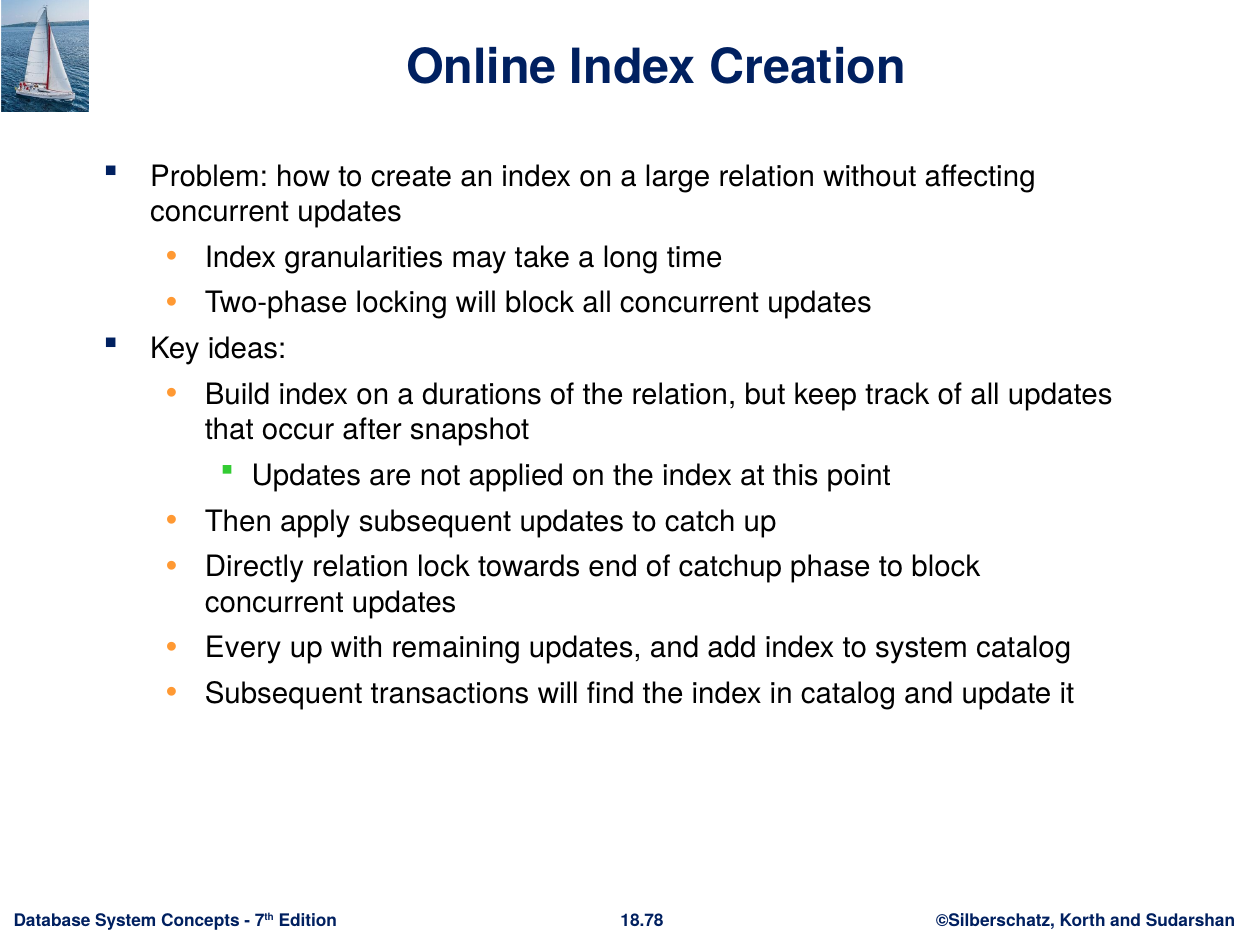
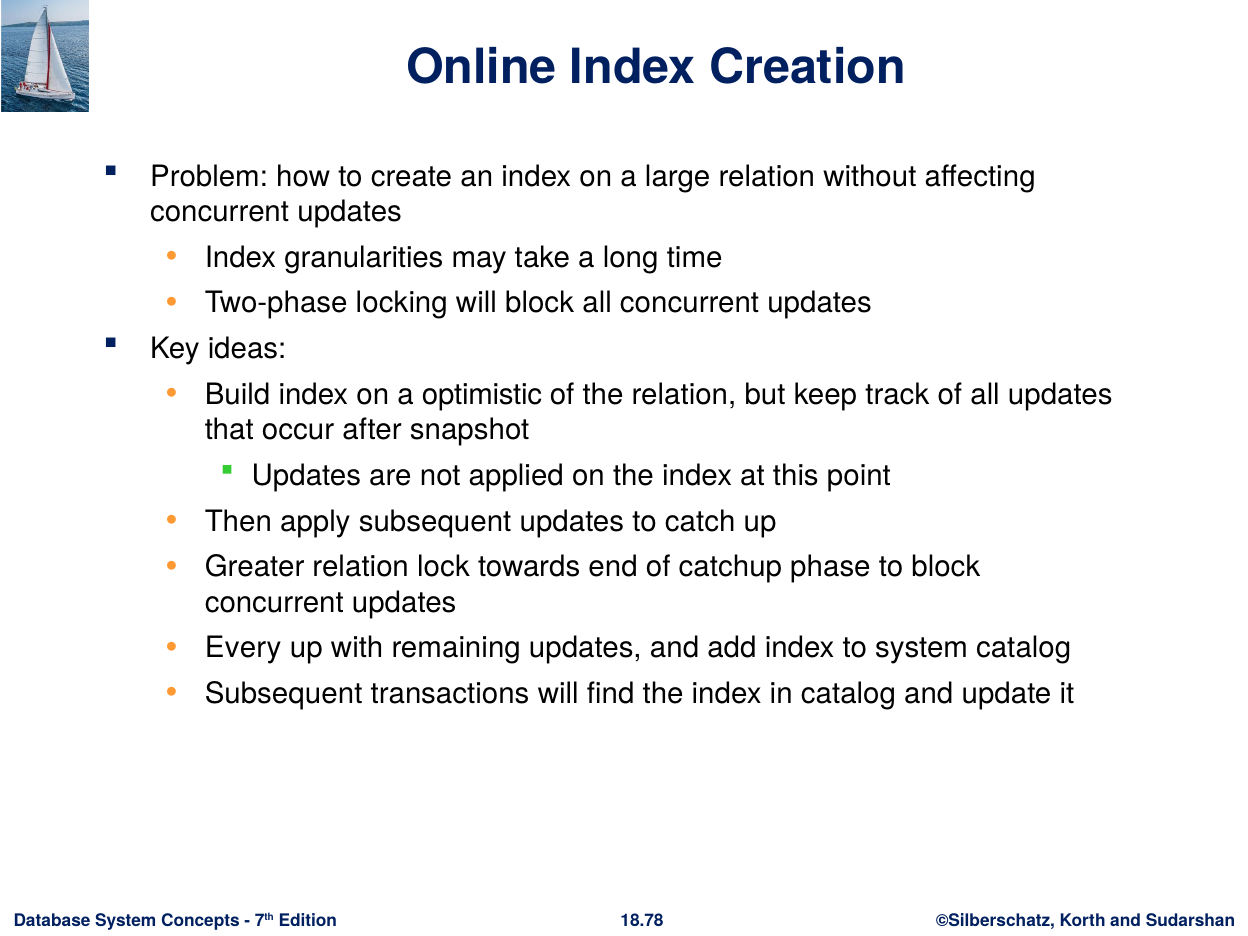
durations: durations -> optimistic
Directly: Directly -> Greater
